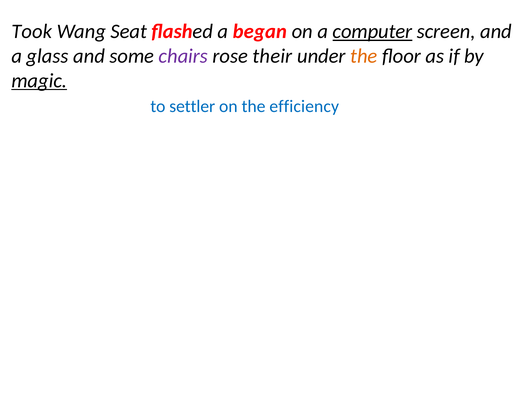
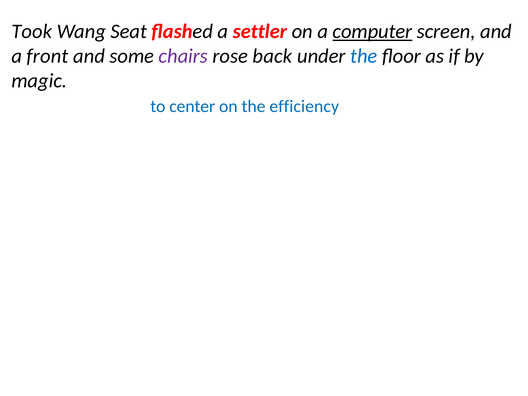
began: began -> settler
glass: glass -> front
their: their -> back
the at (364, 56) colour: orange -> blue
magic underline: present -> none
settler: settler -> center
